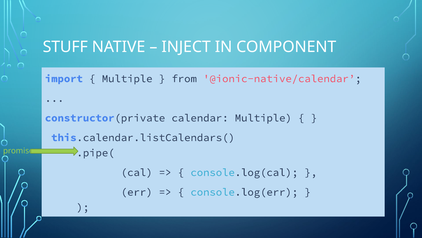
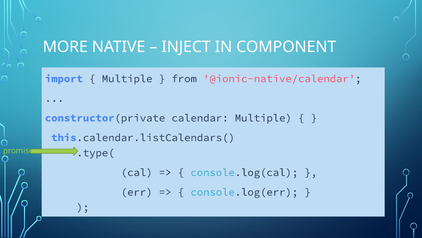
STUFF: STUFF -> MORE
.pipe(: .pipe( -> .type(
